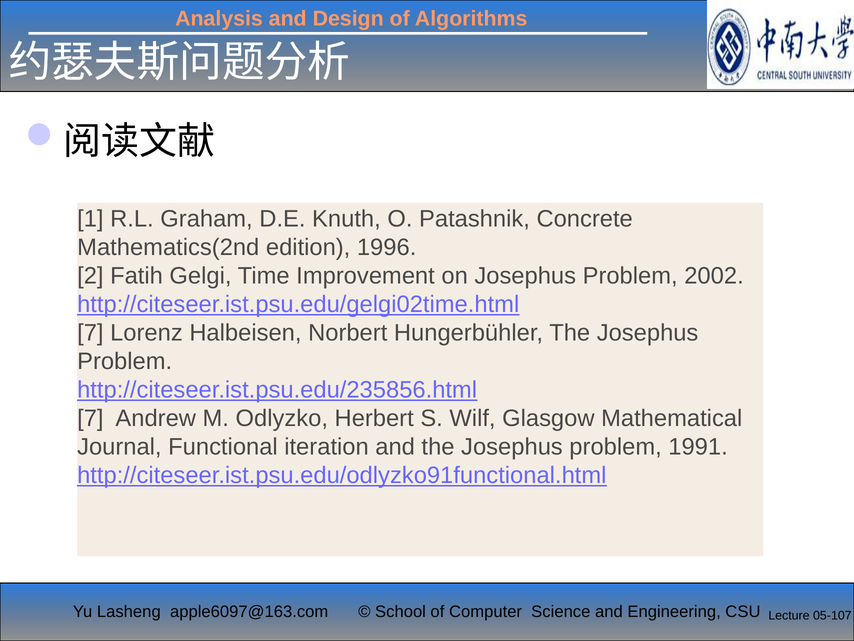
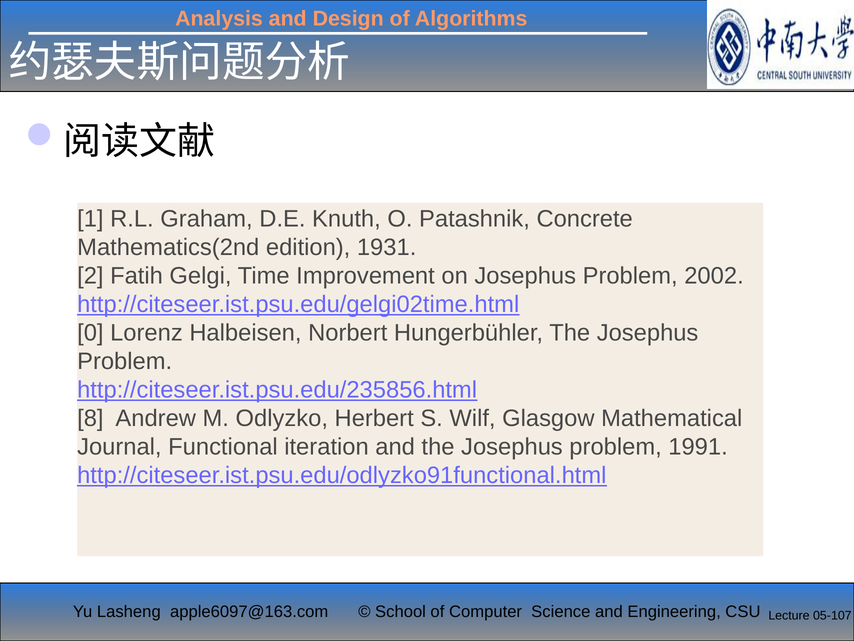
1996: 1996 -> 1931
7 at (90, 333): 7 -> 0
7 at (90, 418): 7 -> 8
